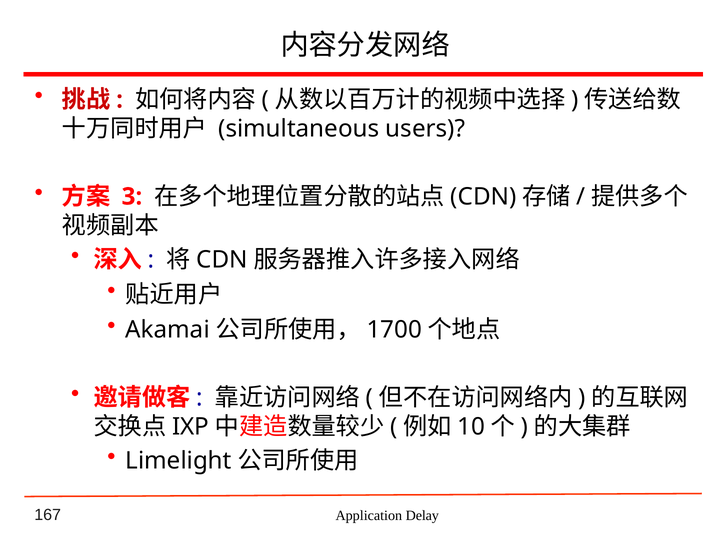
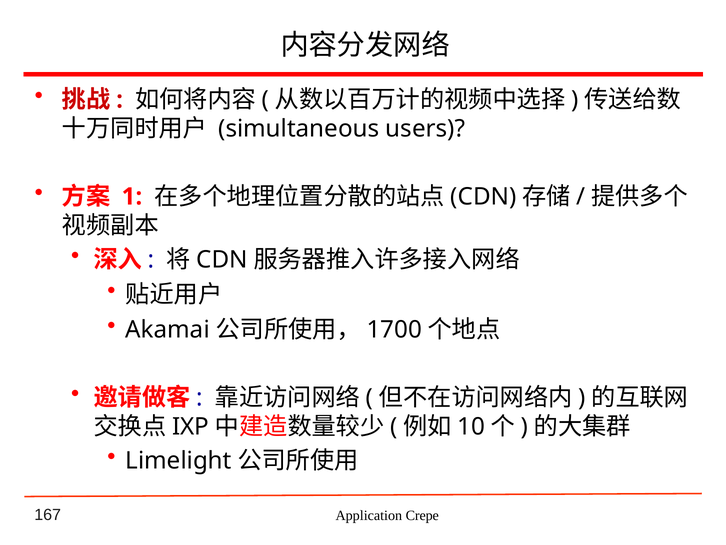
3: 3 -> 1
Delay: Delay -> Crepe
